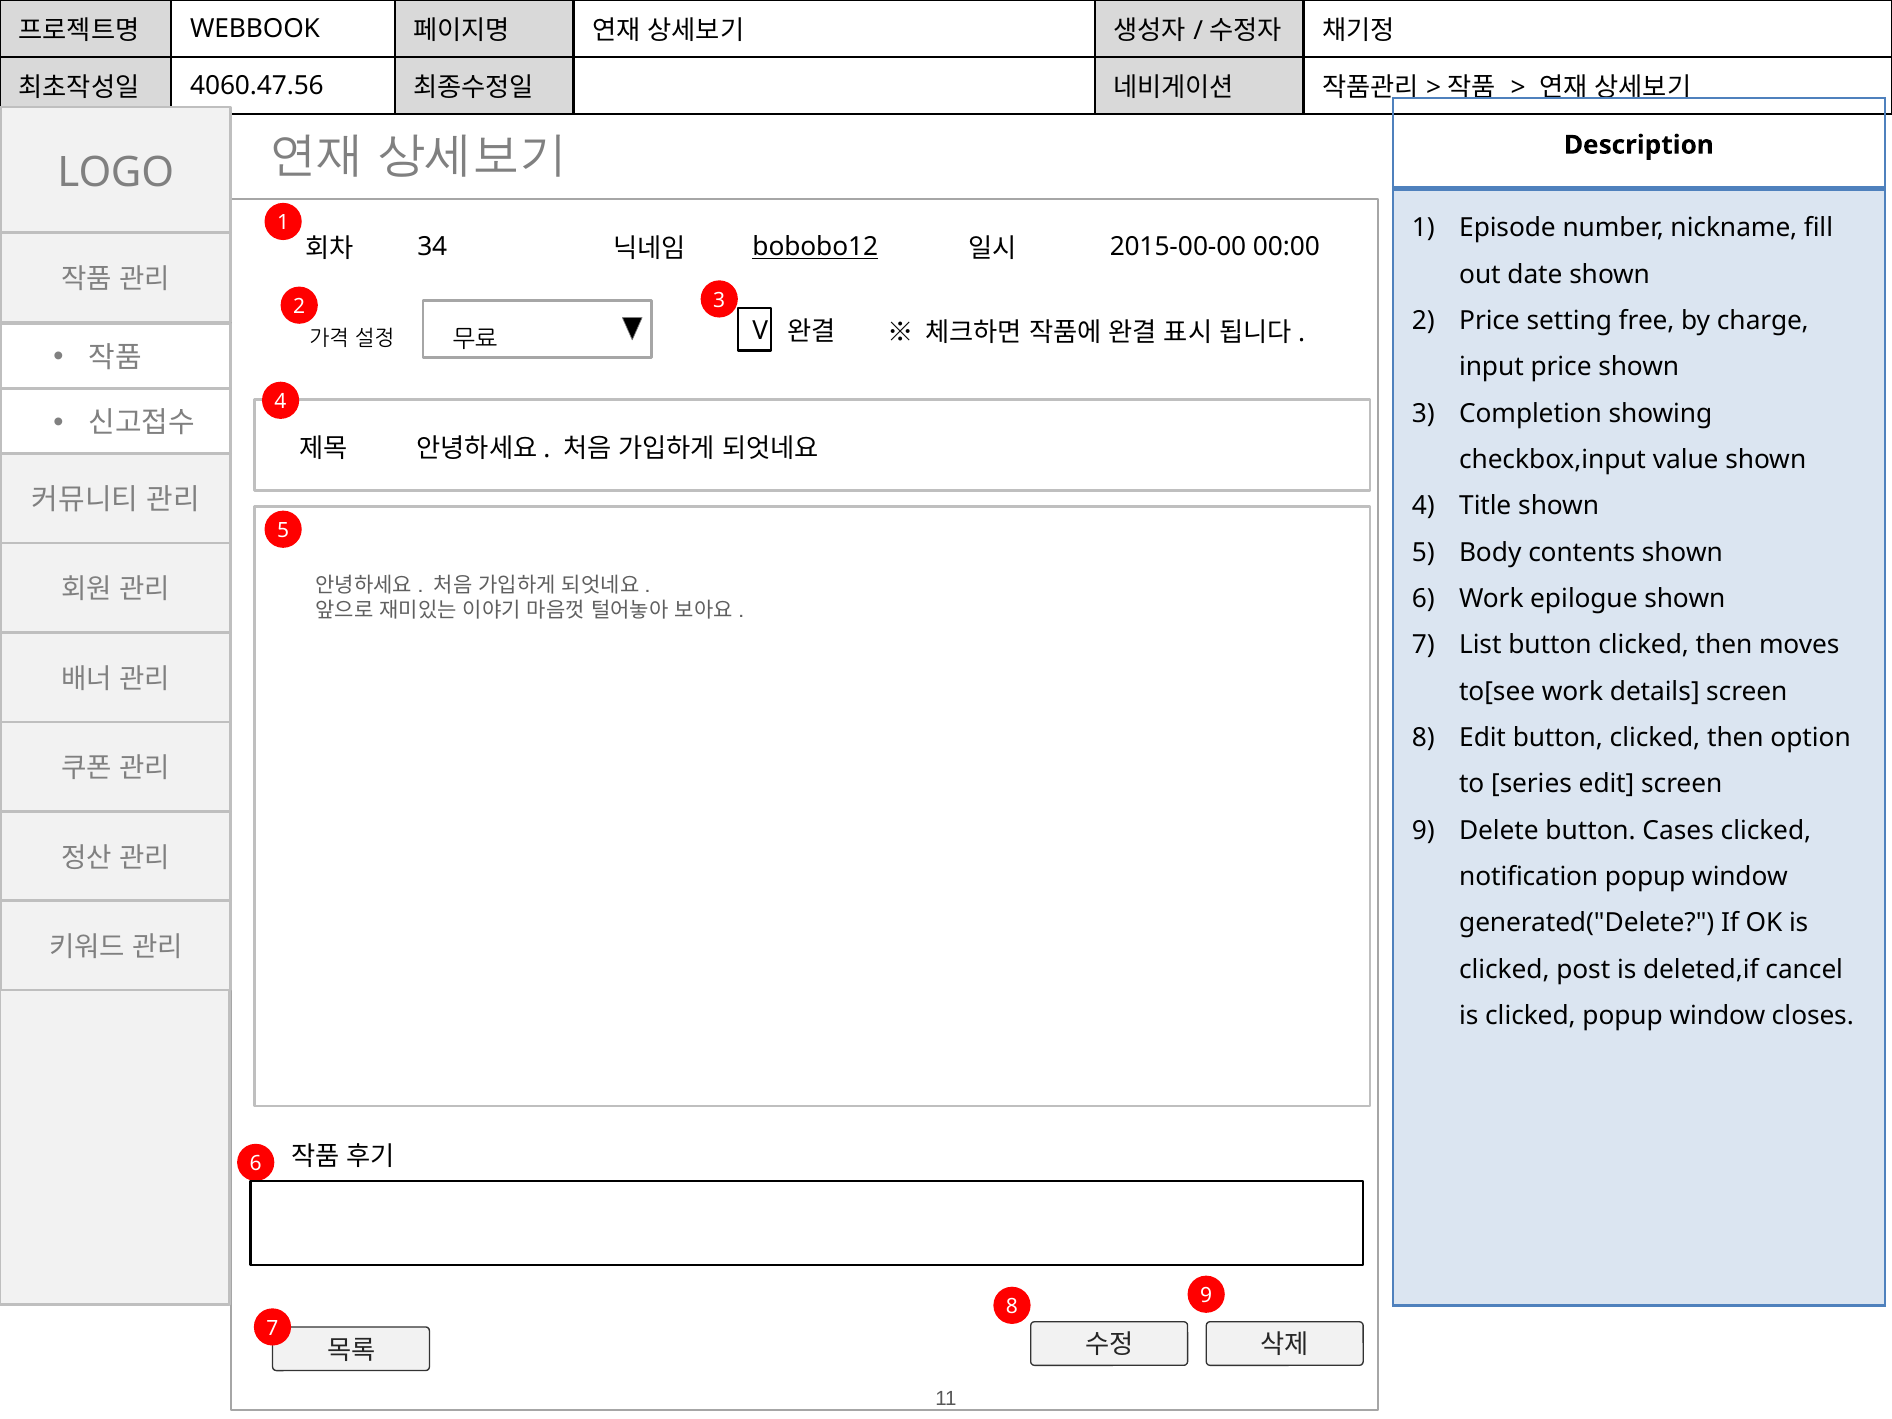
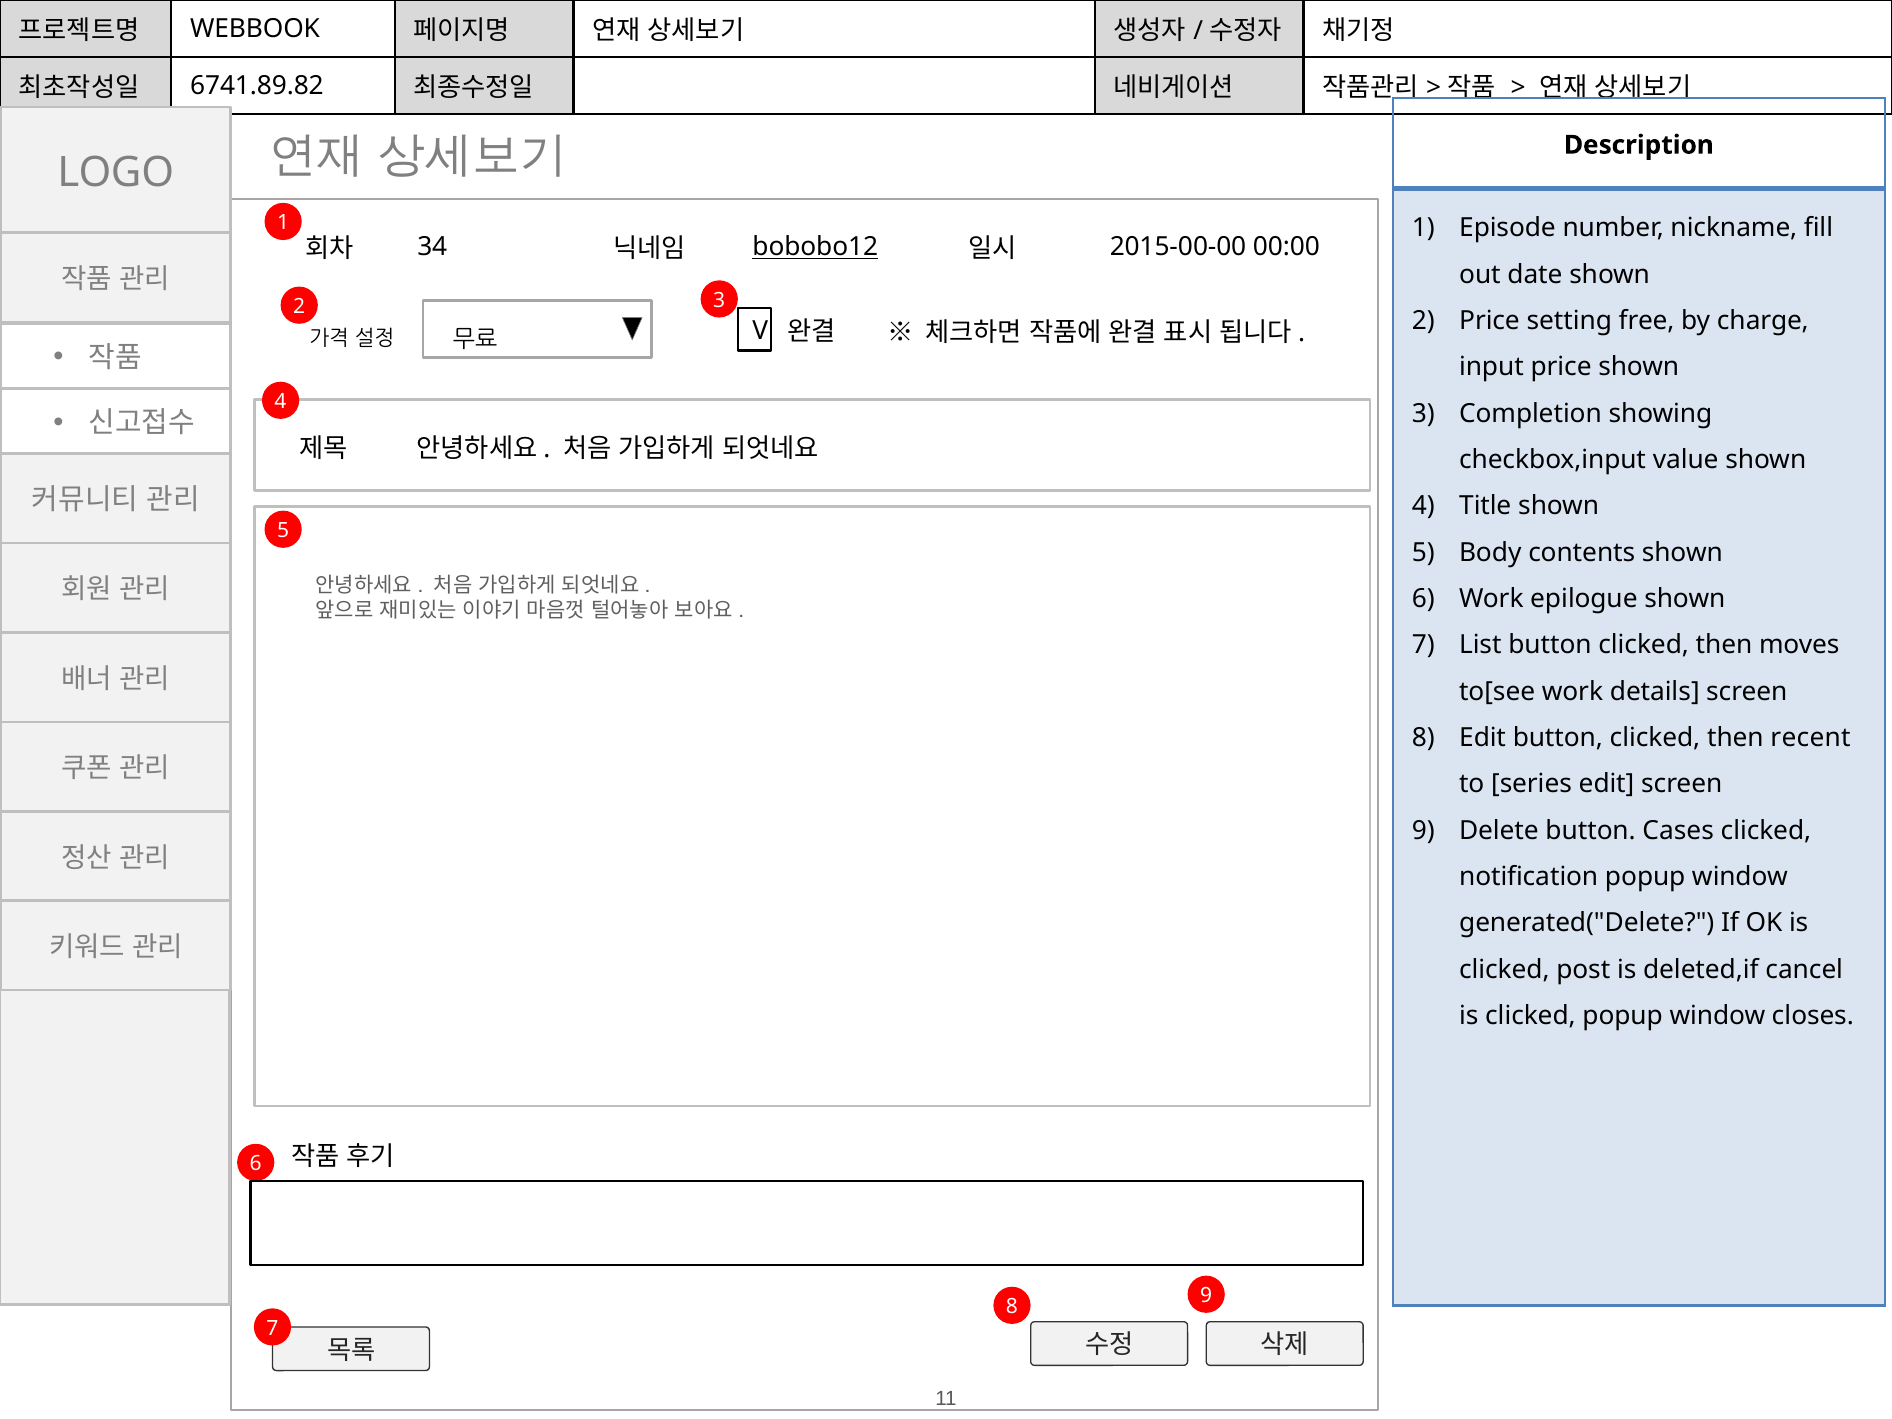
4060.47.56: 4060.47.56 -> 6741.89.82
option: option -> recent
